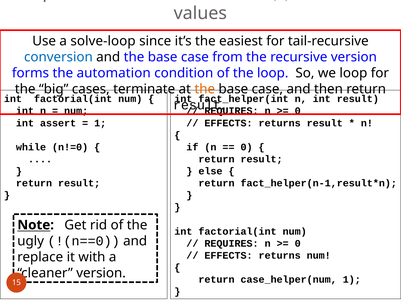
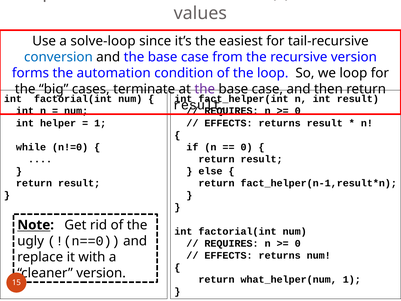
the at (205, 89) colour: orange -> purple
assert: assert -> helper
case_helper(num: case_helper(num -> what_helper(num
